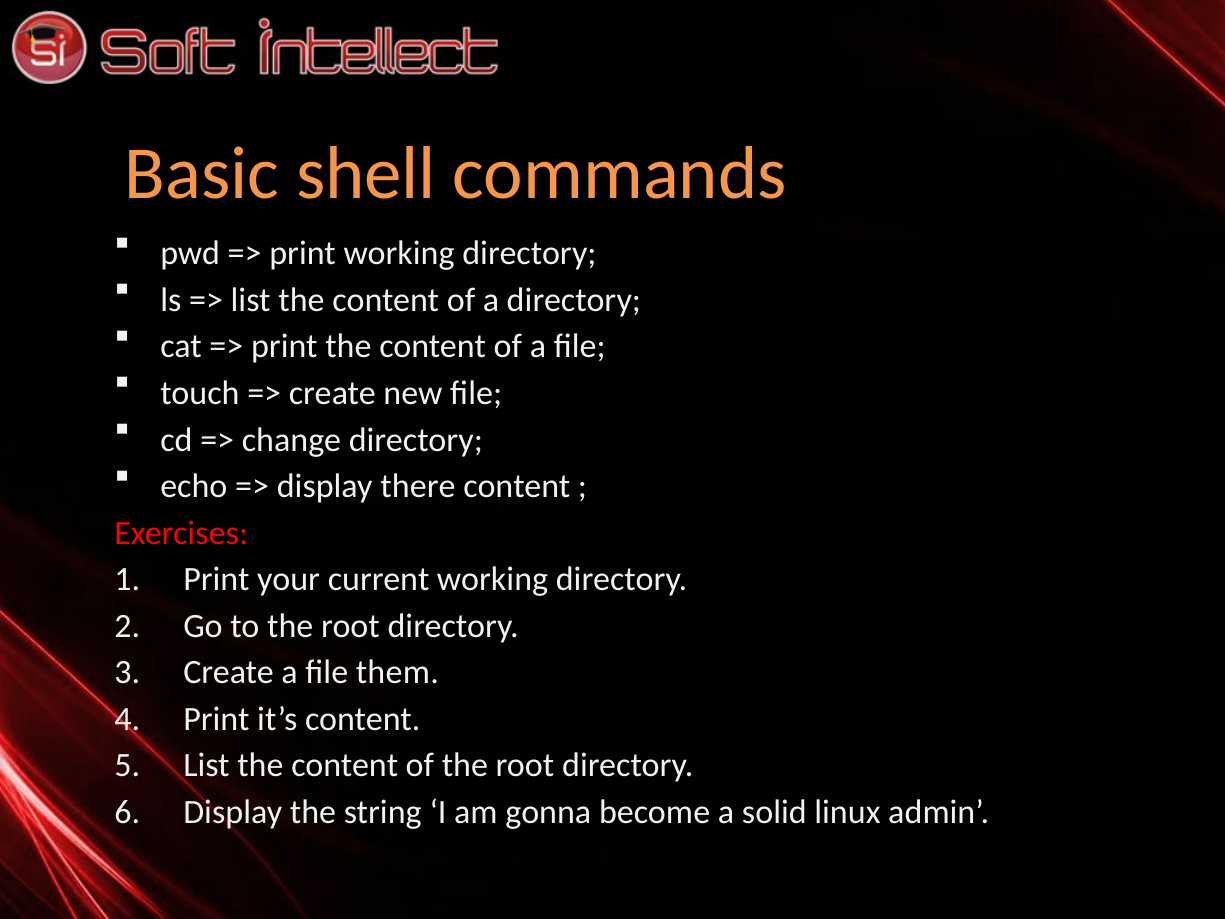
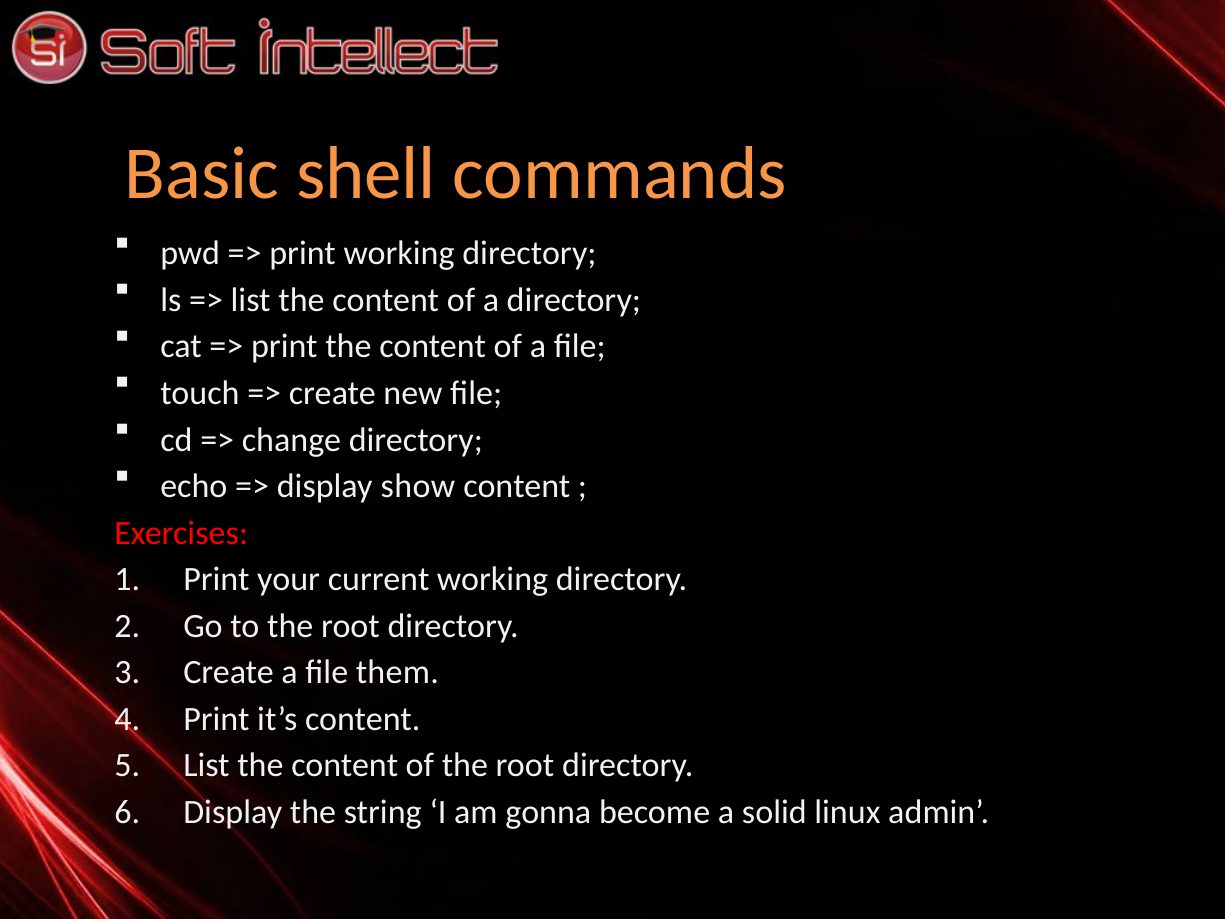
there: there -> show
